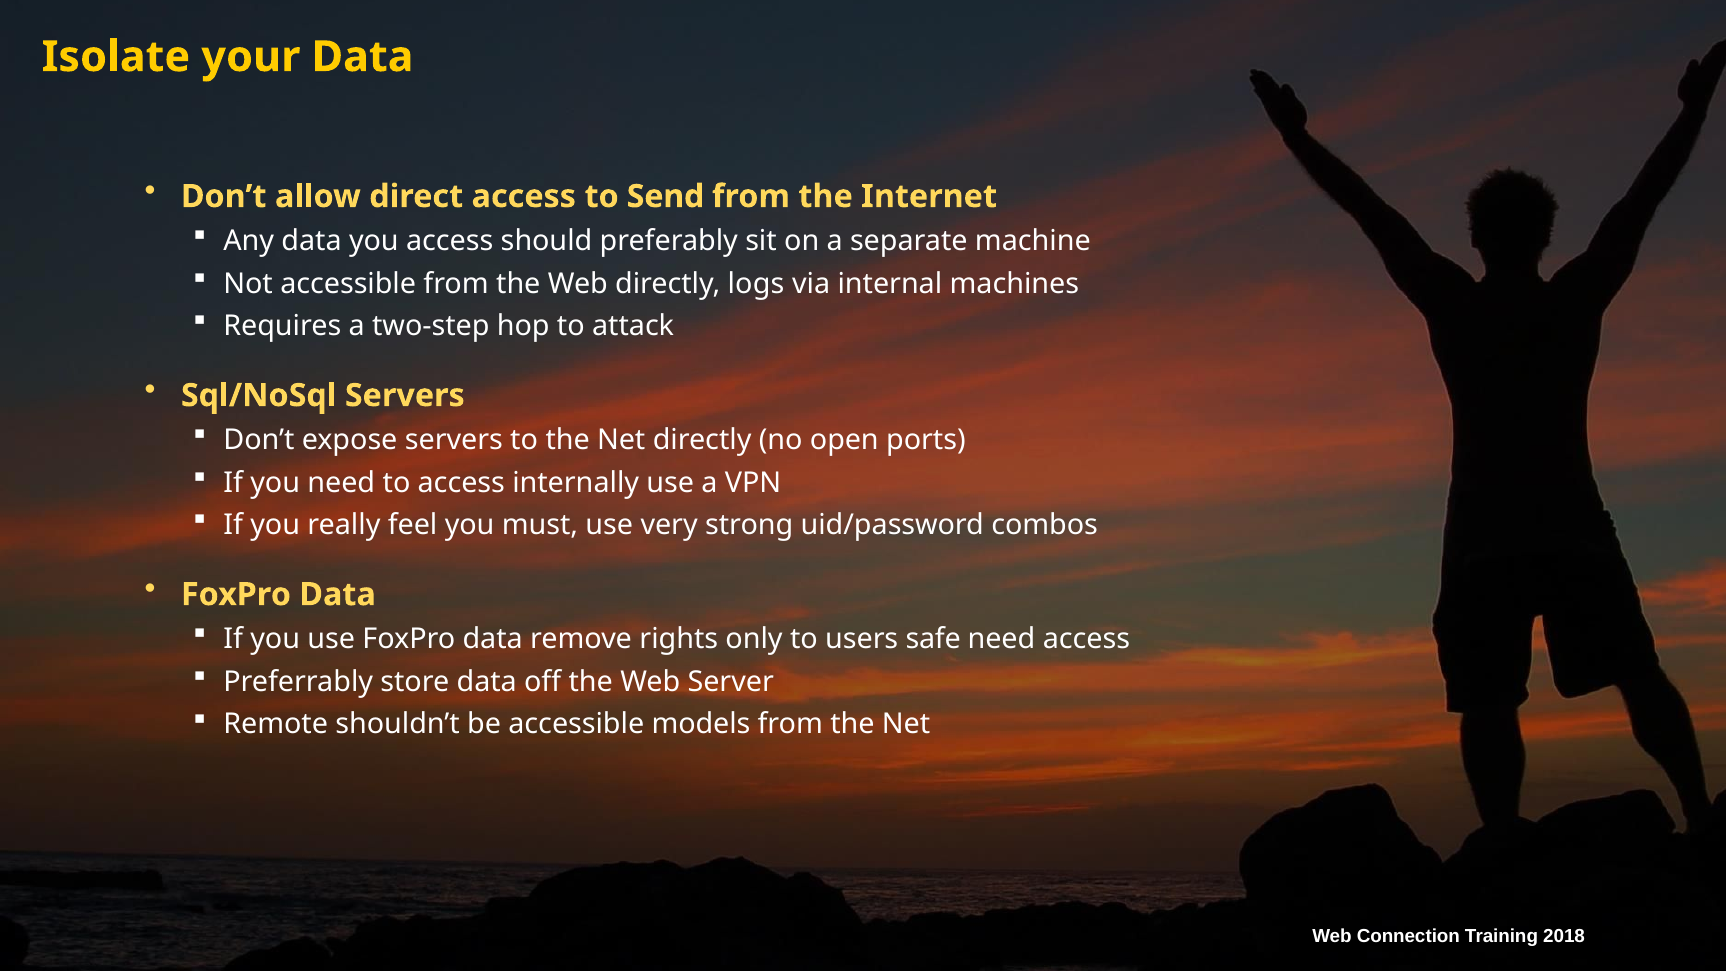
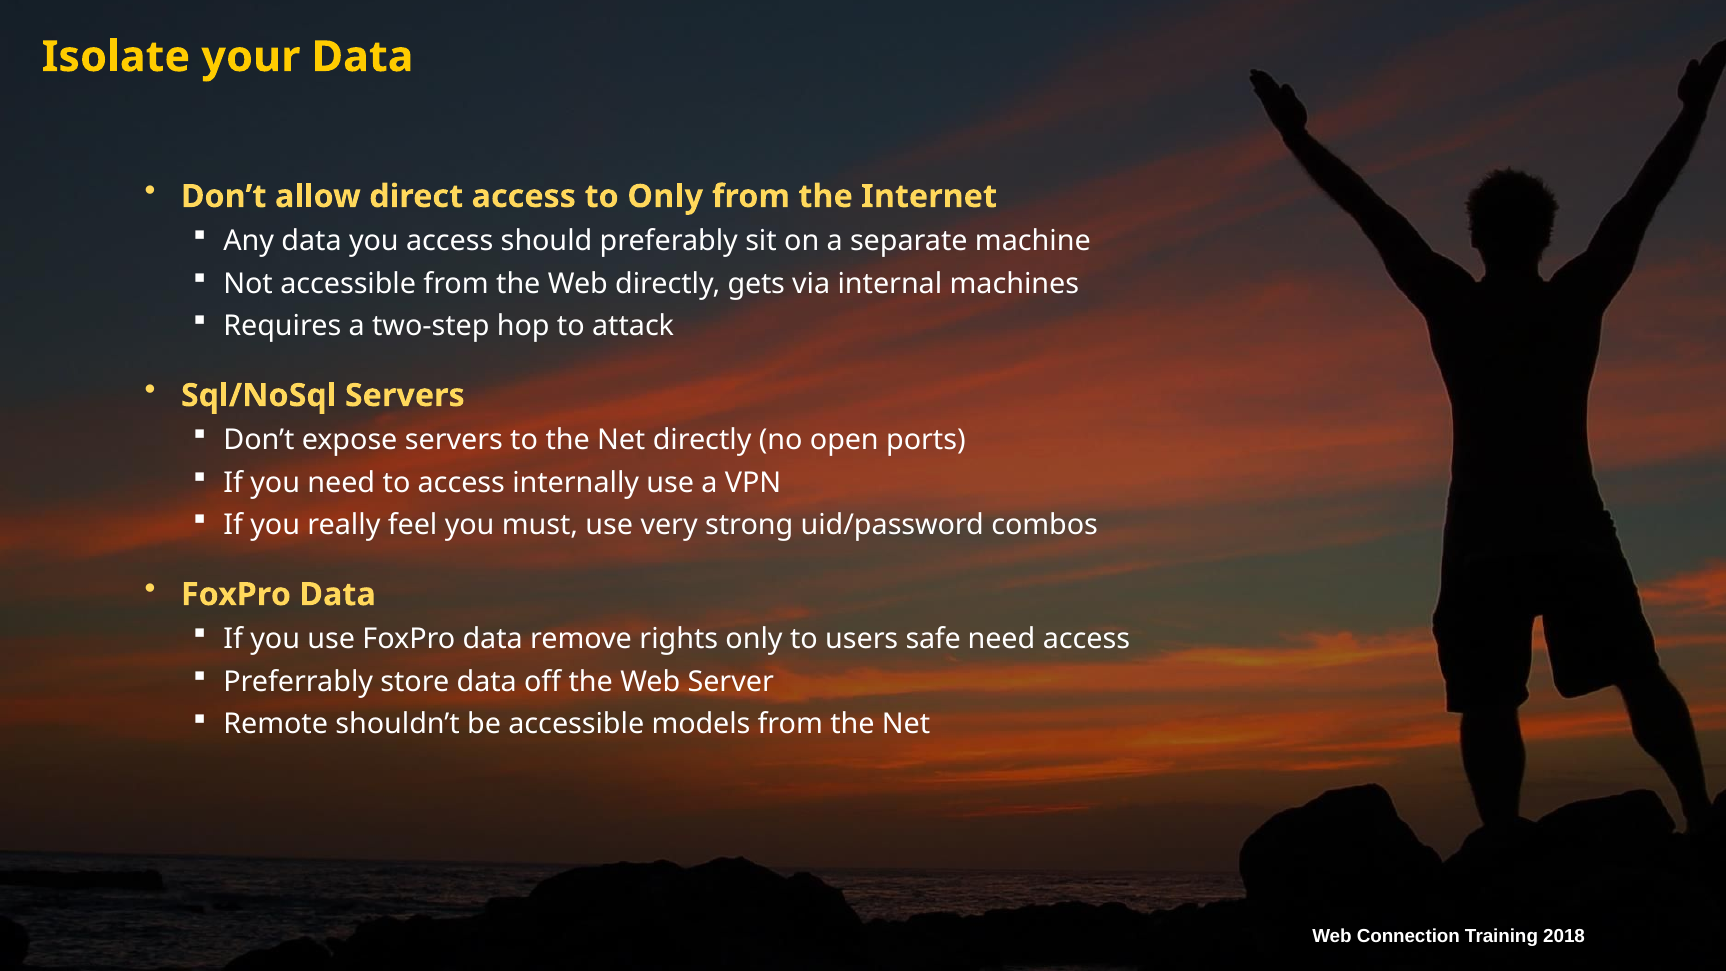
to Send: Send -> Only
logs: logs -> gets
